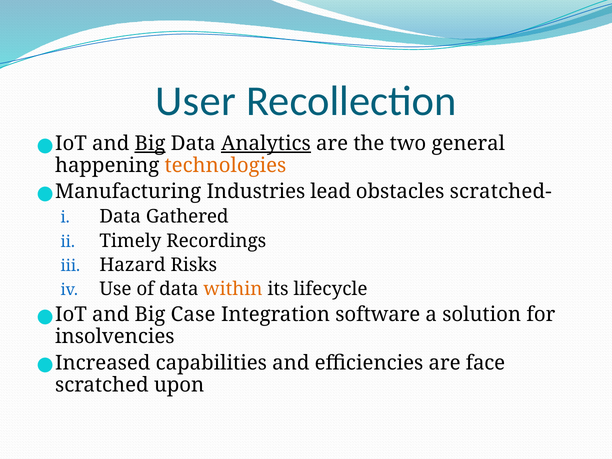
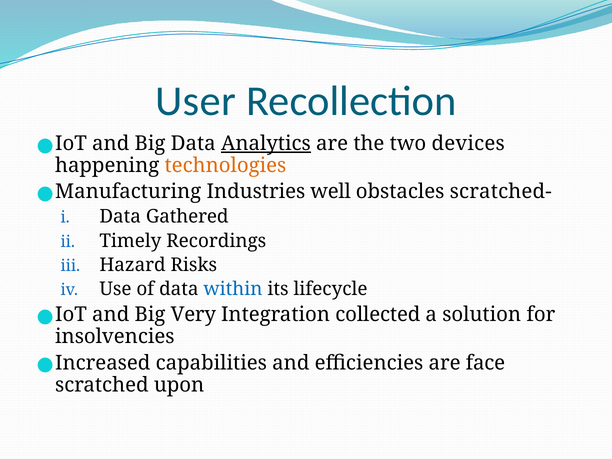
Big at (150, 144) underline: present -> none
general: general -> devices
lead: lead -> well
within colour: orange -> blue
Case: Case -> Very
software: software -> collected
